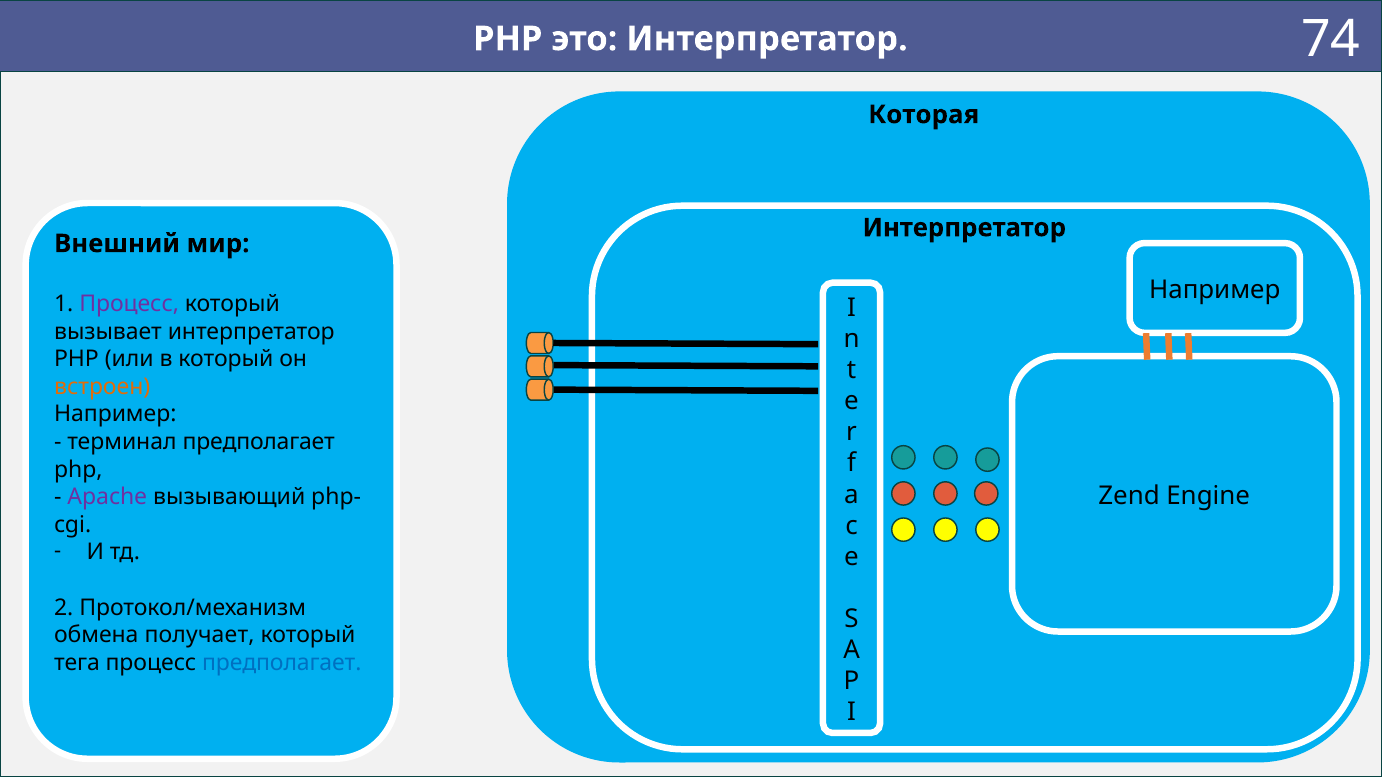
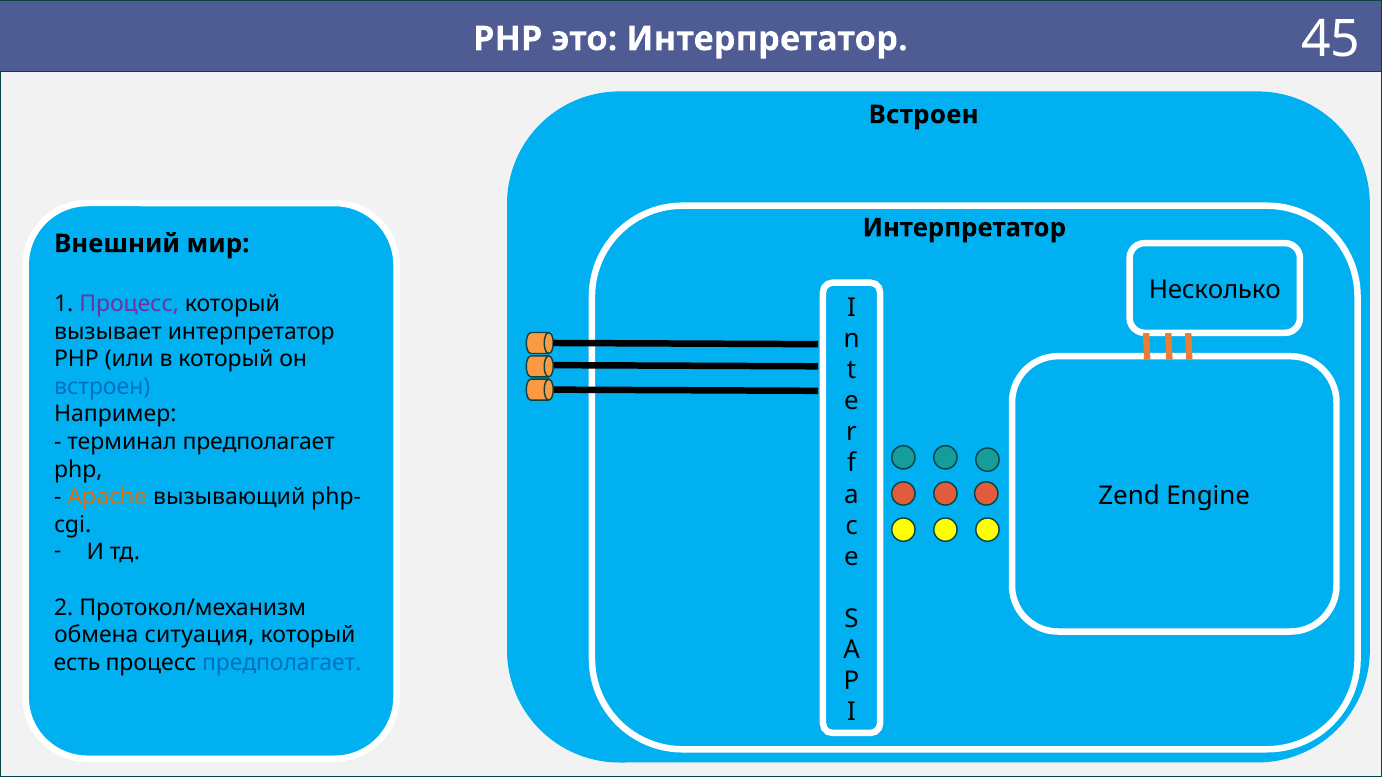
74: 74 -> 45
Которая at (924, 115): Которая -> Встроен
Например at (1215, 290): Например -> Несколько
встроен at (102, 387) colour: orange -> blue
Apache colour: purple -> orange
получает: получает -> ситуация
тега: тега -> есть
